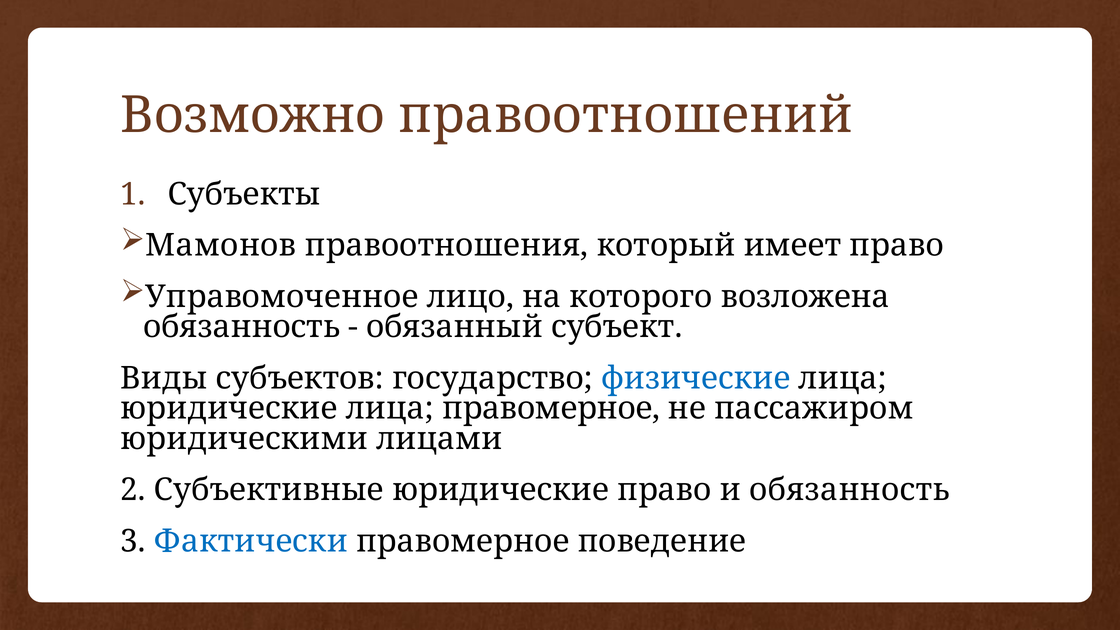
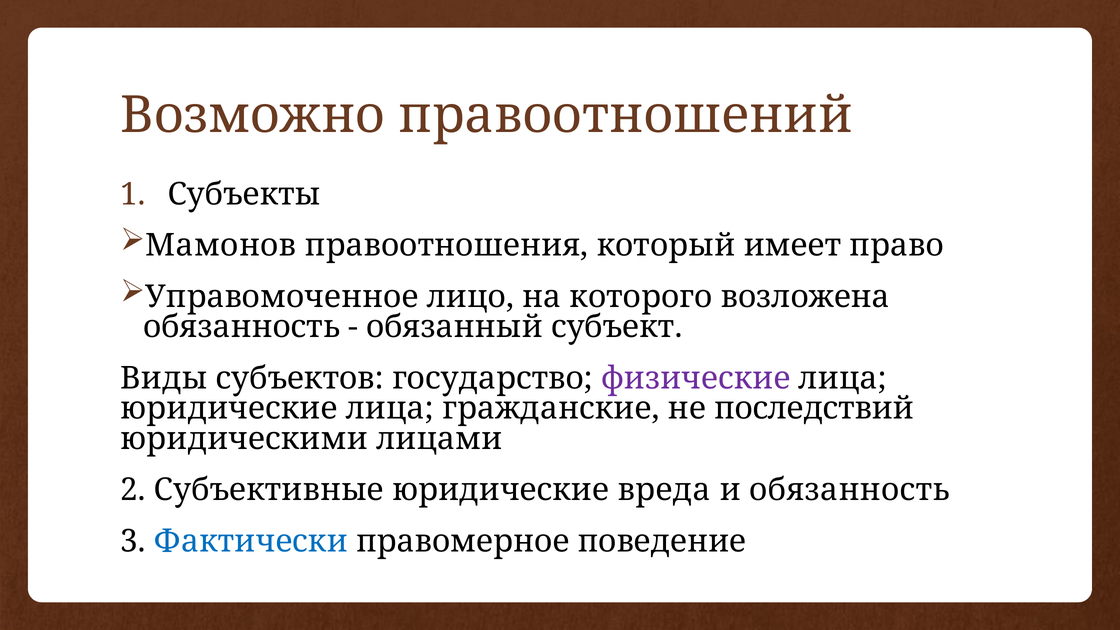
физические colour: blue -> purple
лица правомерное: правомерное -> гражданские
пассажиром: пассажиром -> последствий
юридические право: право -> вреда
